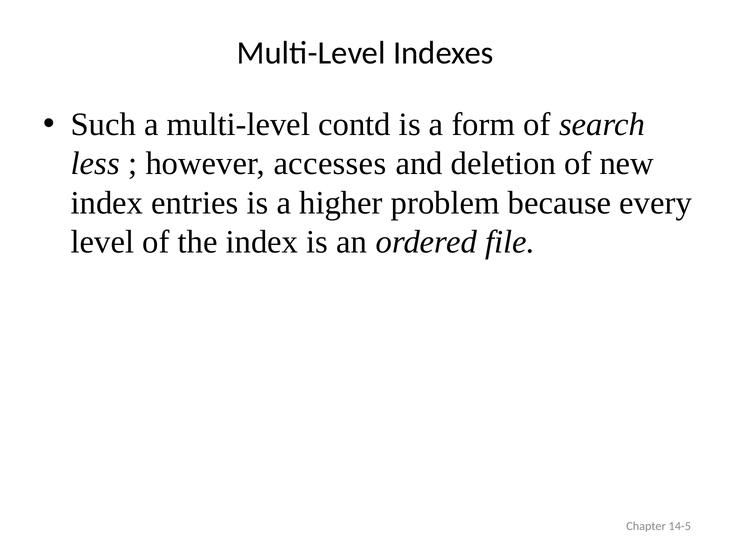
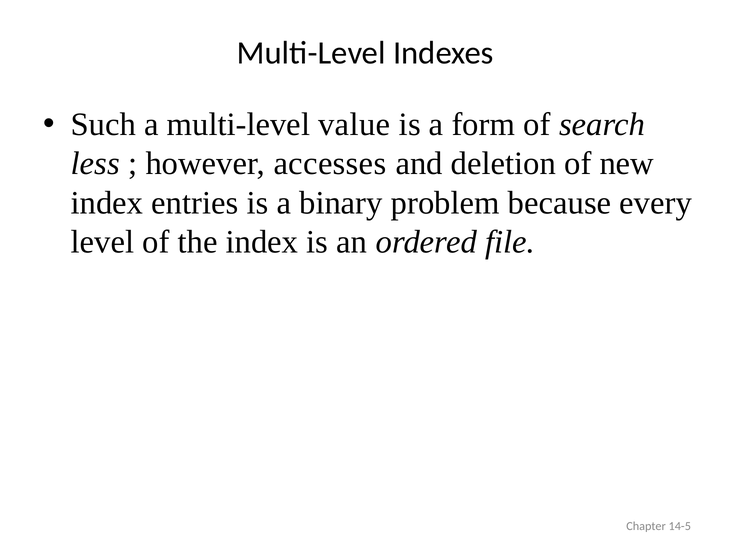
contd: contd -> value
higher: higher -> binary
